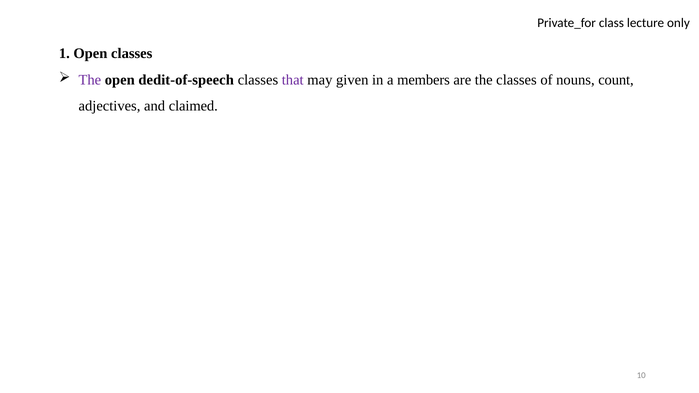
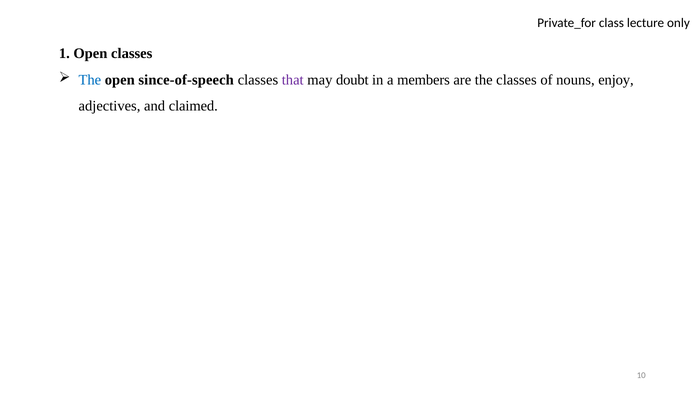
The at (90, 80) colour: purple -> blue
dedit-of-speech: dedit-of-speech -> since-of-speech
given: given -> doubt
count: count -> enjoy
